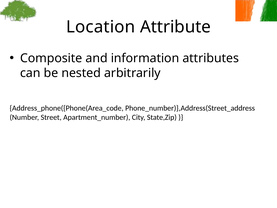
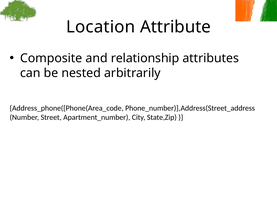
information: information -> relationship
